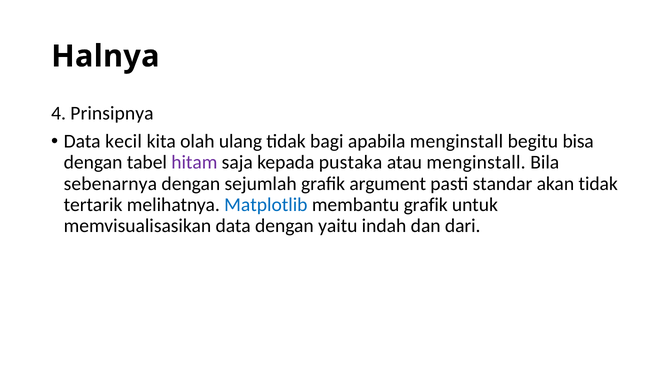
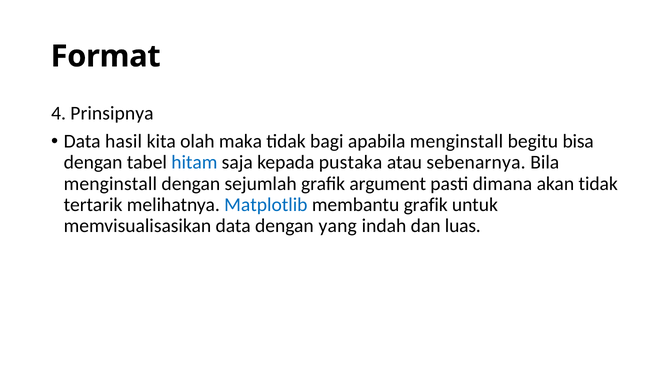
Halnya: Halnya -> Format
kecil: kecil -> hasil
ulang: ulang -> maka
hitam colour: purple -> blue
atau menginstall: menginstall -> sebenarnya
sebenarnya at (110, 184): sebenarnya -> menginstall
standar: standar -> dimana
yaitu: yaitu -> yang
dari: dari -> luas
